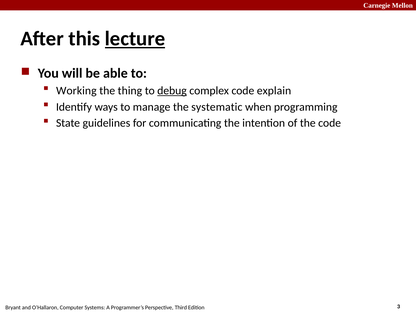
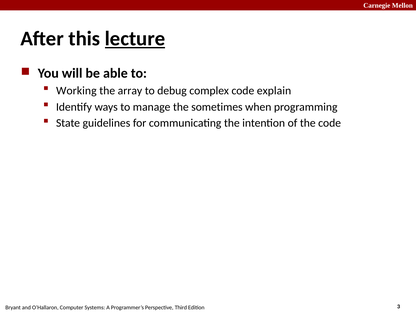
thing: thing -> array
debug underline: present -> none
systematic: systematic -> sometimes
